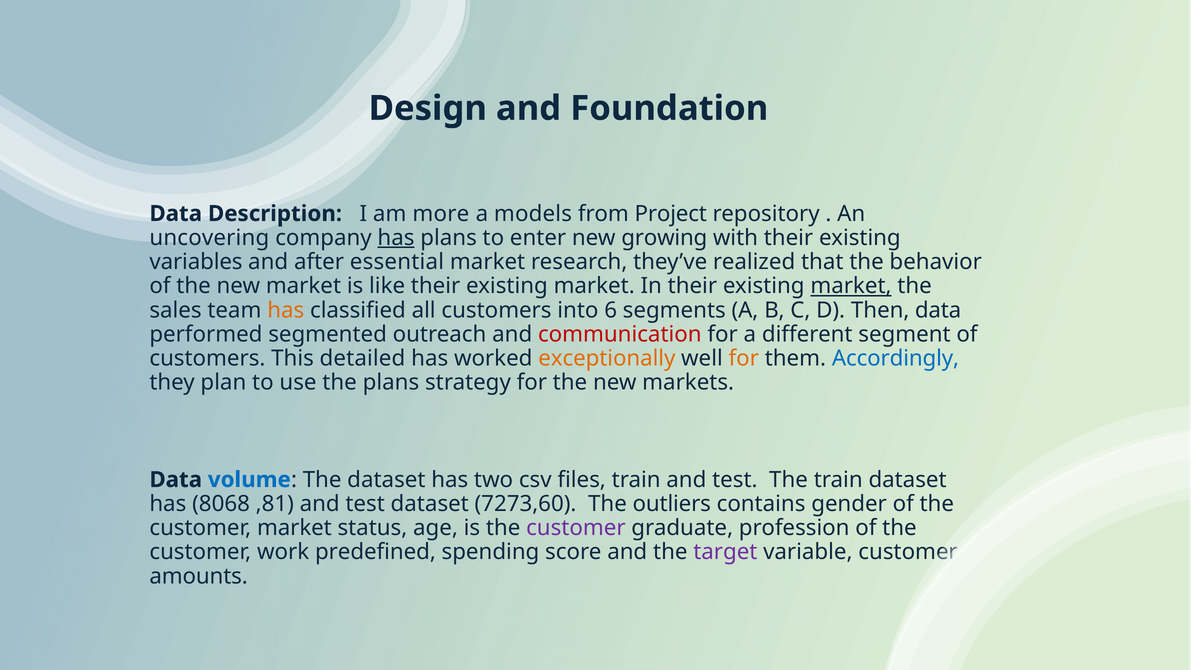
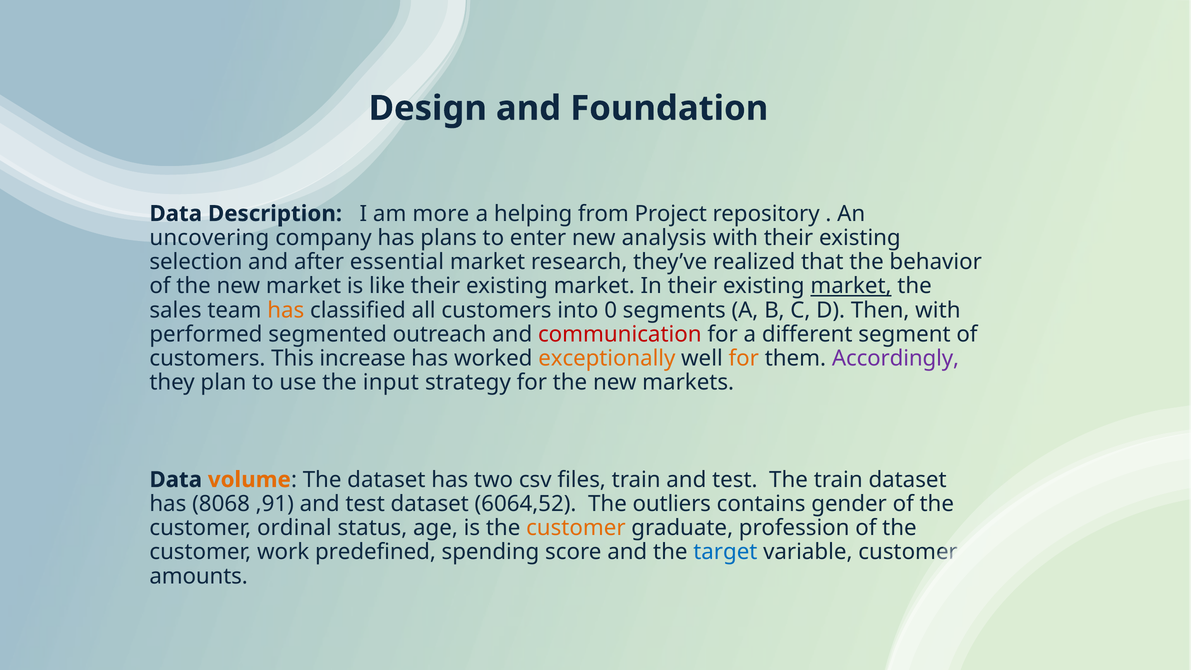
models: models -> helping
has at (396, 238) underline: present -> none
growing: growing -> analysis
variables: variables -> selection
6: 6 -> 0
Then data: data -> with
detailed: detailed -> increase
Accordingly colour: blue -> purple
the plans: plans -> input
volume colour: blue -> orange
,81: ,81 -> ,91
7273,60: 7273,60 -> 6064,52
customer market: market -> ordinal
customer at (576, 528) colour: purple -> orange
target colour: purple -> blue
